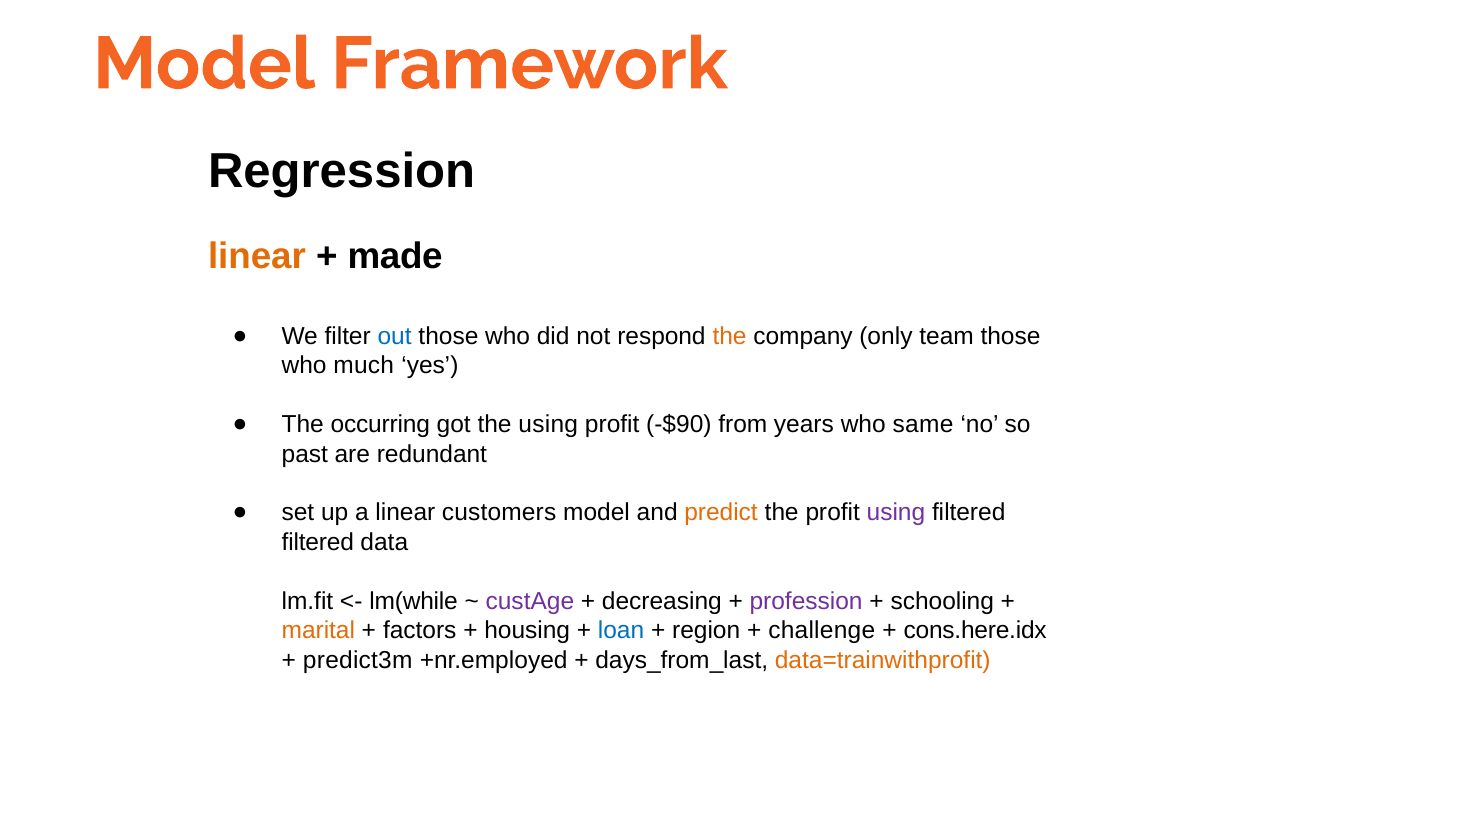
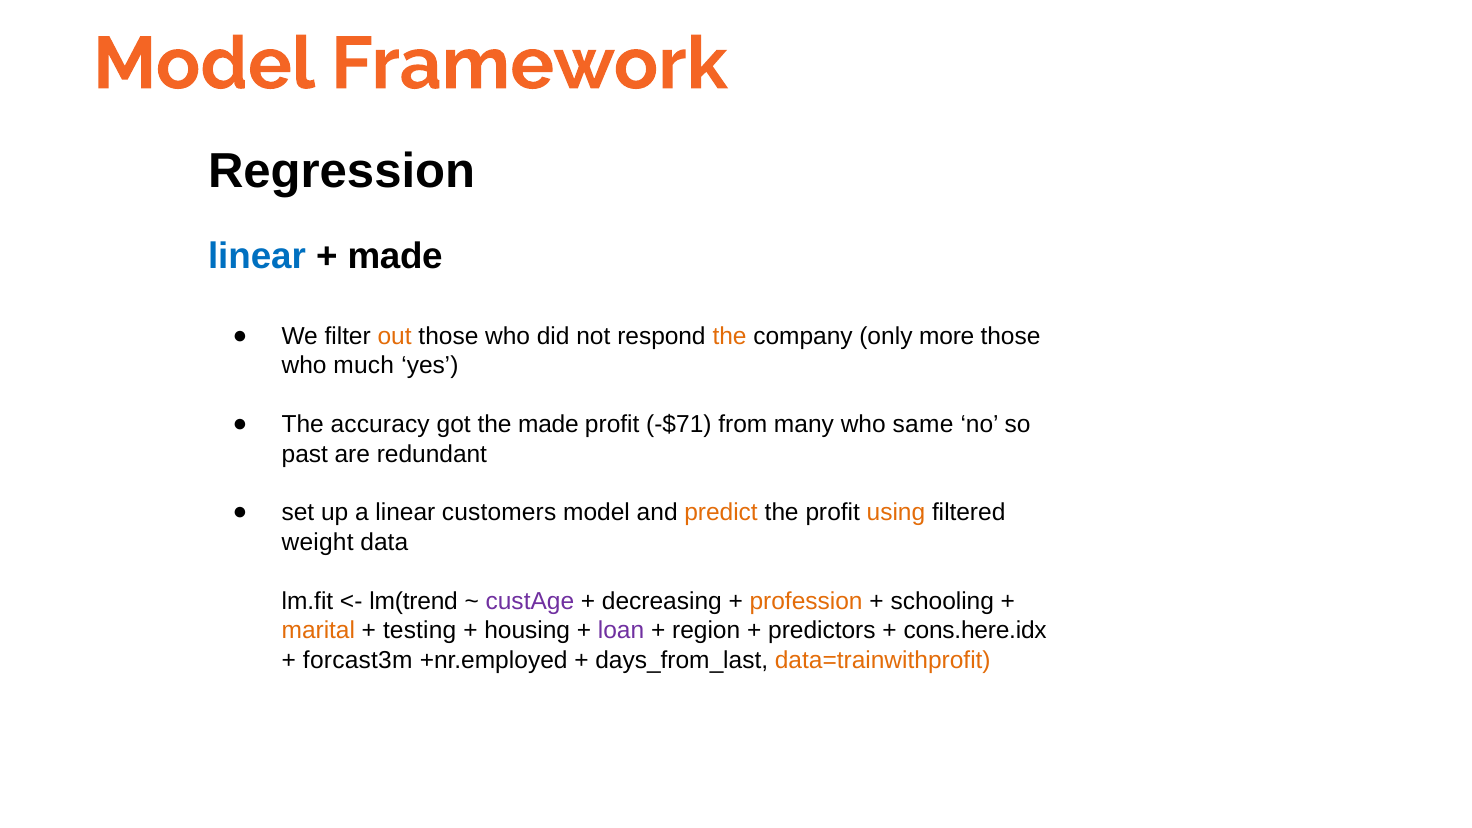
linear at (257, 256) colour: orange -> blue
out colour: blue -> orange
team: team -> more
occurring: occurring -> accuracy
the using: using -> made
-$90: -$90 -> -$71
years: years -> many
using at (896, 513) colour: purple -> orange
filtered at (318, 542): filtered -> weight
lm(while: lm(while -> lm(trend
profession colour: purple -> orange
factors: factors -> testing
loan colour: blue -> purple
challenge: challenge -> predictors
predict3m: predict3m -> forcast3m
